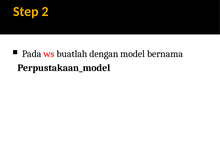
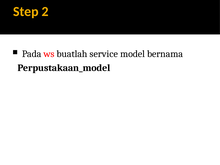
dengan: dengan -> service
